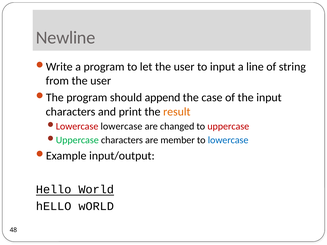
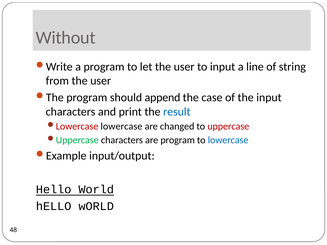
Newline: Newline -> Without
result colour: orange -> blue
are member: member -> program
